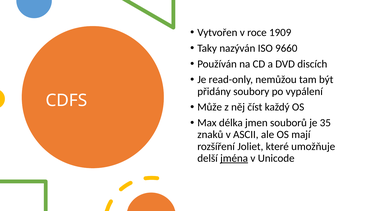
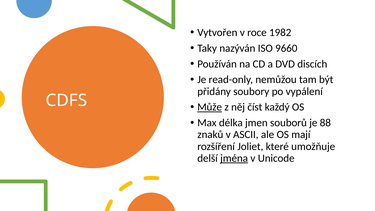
1909: 1909 -> 1982
Může underline: none -> present
35: 35 -> 88
